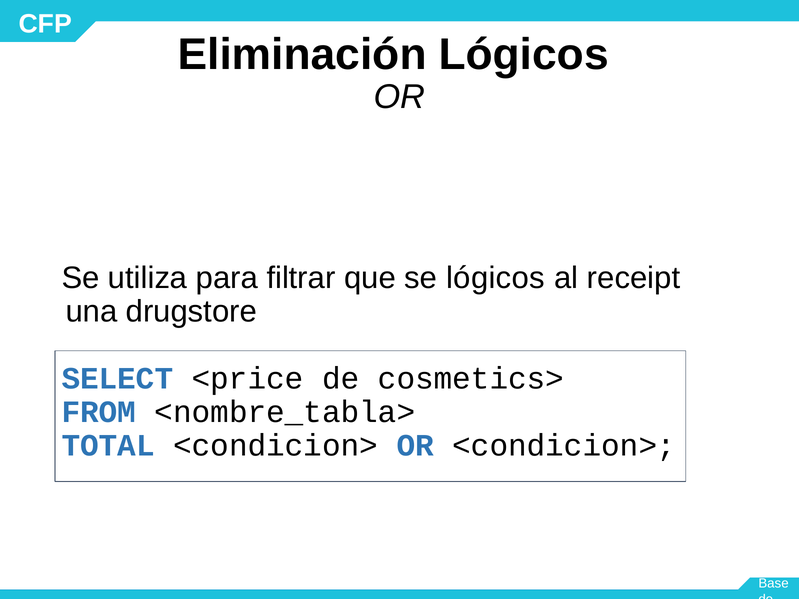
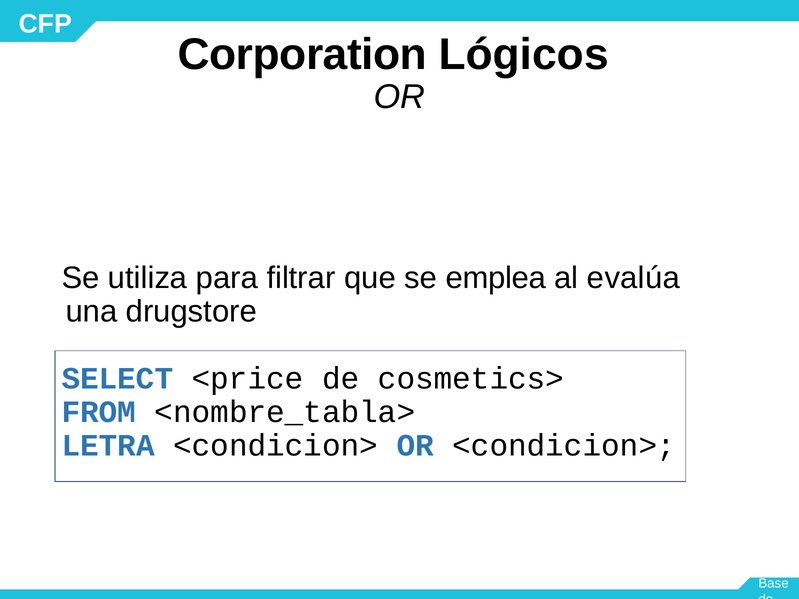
Eliminación: Eliminación -> Corporation
se lógicos: lógicos -> emplea
receipt: receipt -> evalúa
TOTAL: TOTAL -> LETRA
